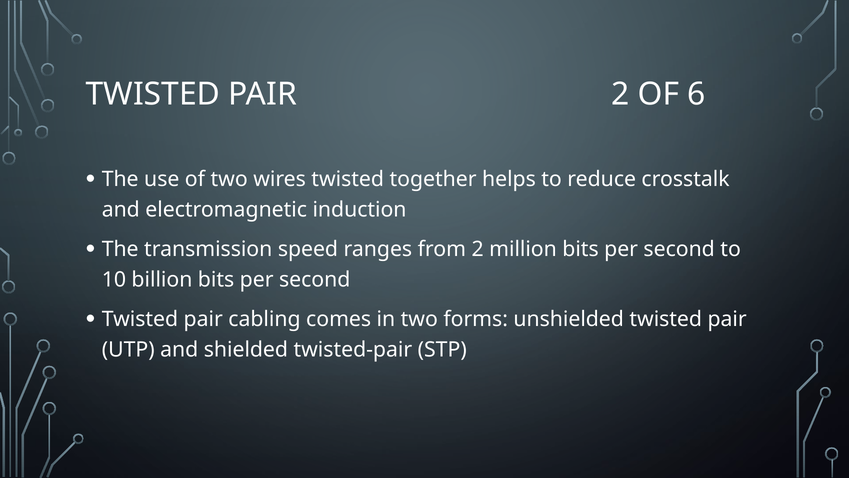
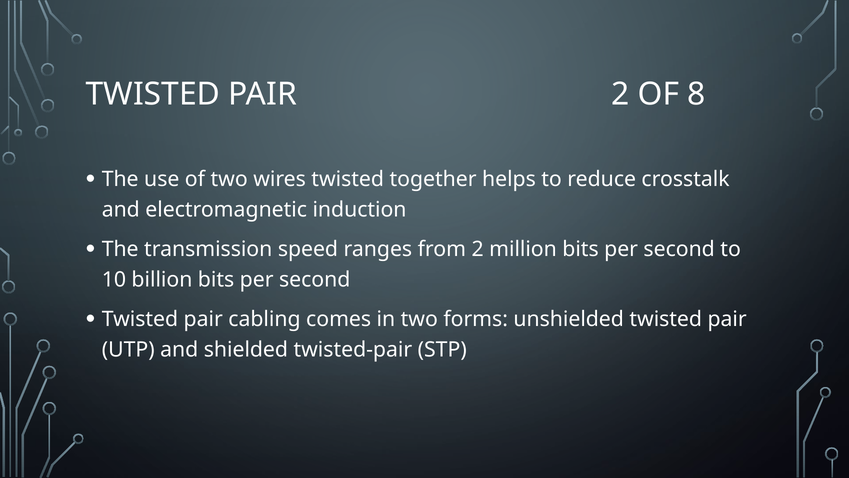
6: 6 -> 8
